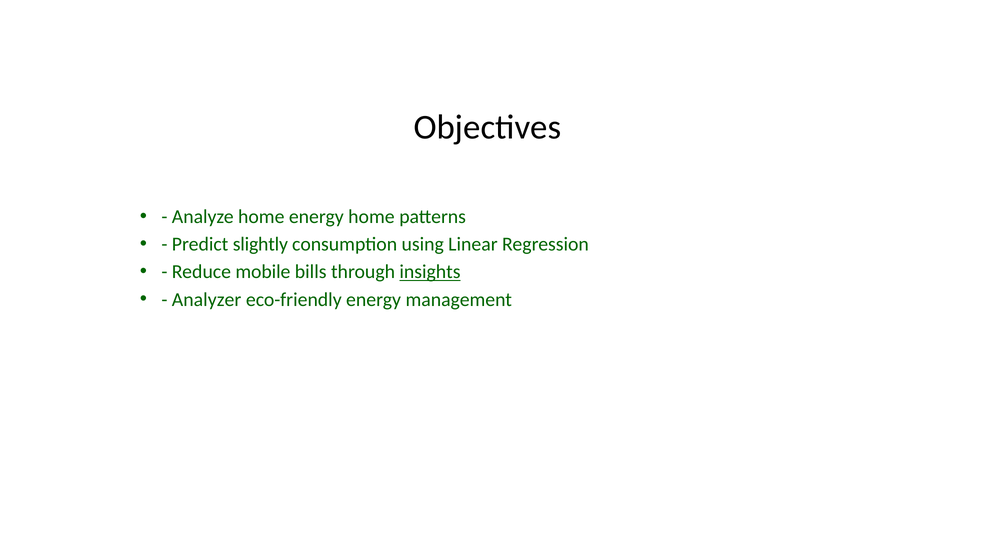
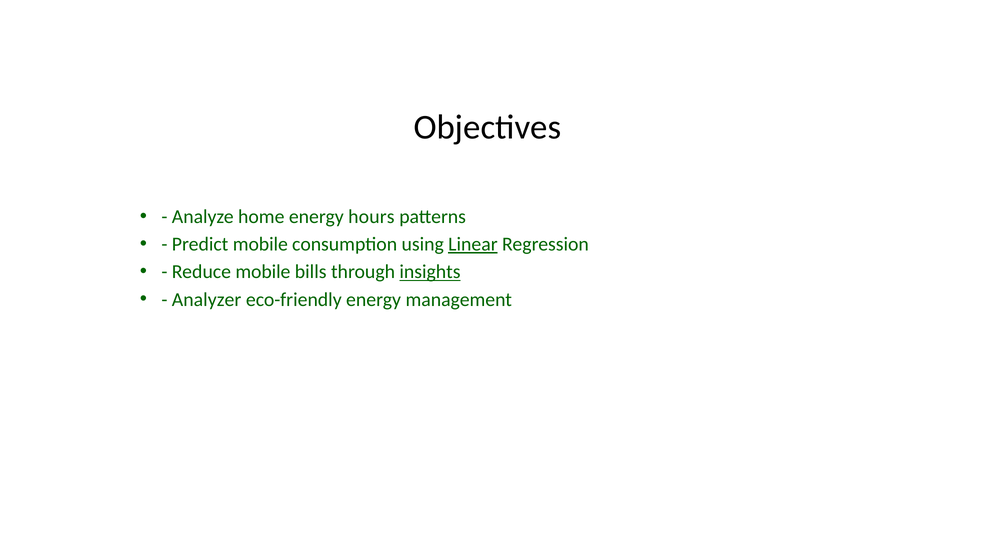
energy home: home -> hours
Predict slightly: slightly -> mobile
Linear underline: none -> present
